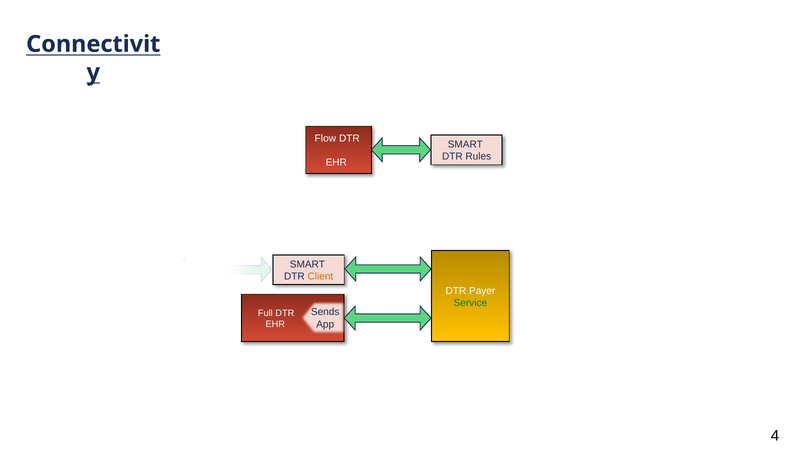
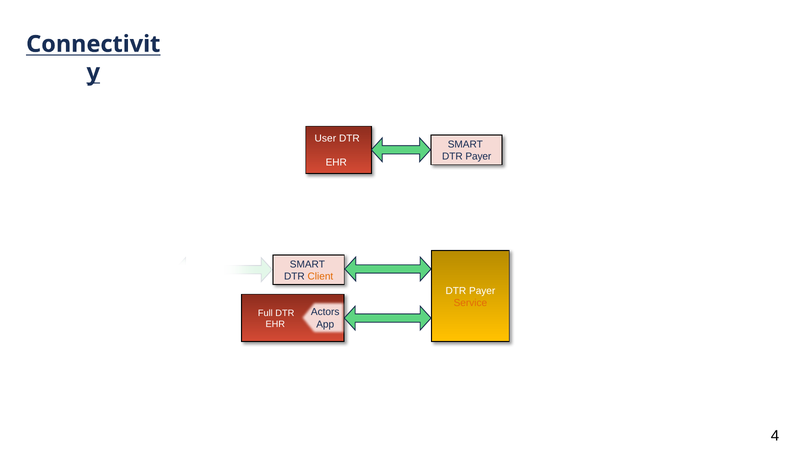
Flow: Flow -> User
Rules at (478, 157): Rules -> Payer
Service colour: green -> orange
Sends: Sends -> Actors
